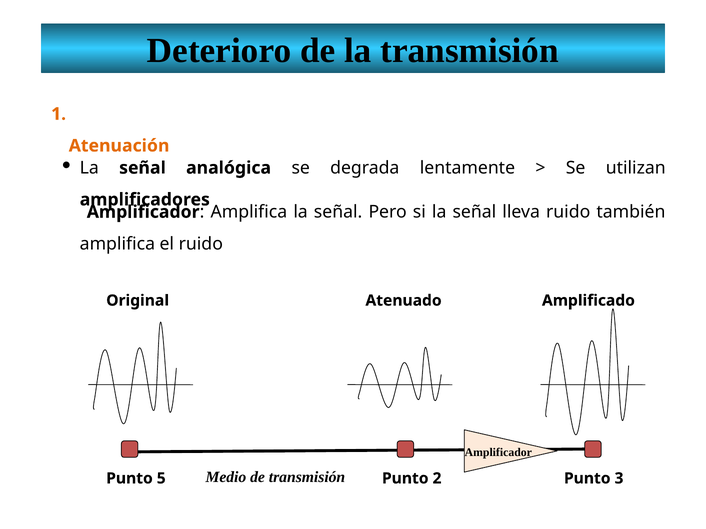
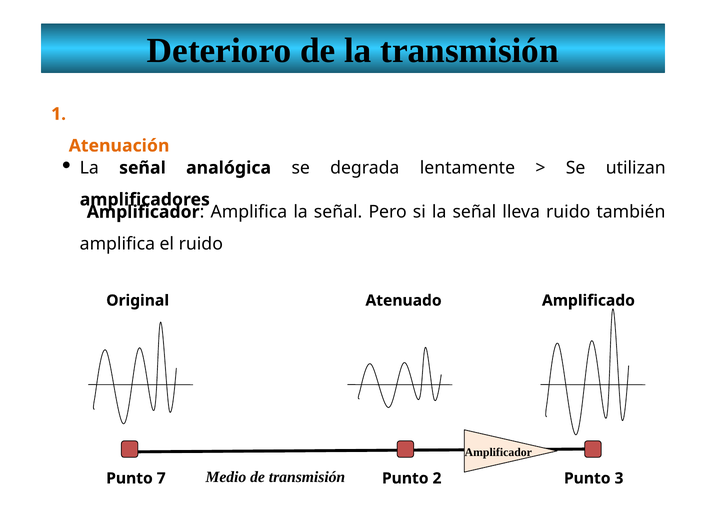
5: 5 -> 7
